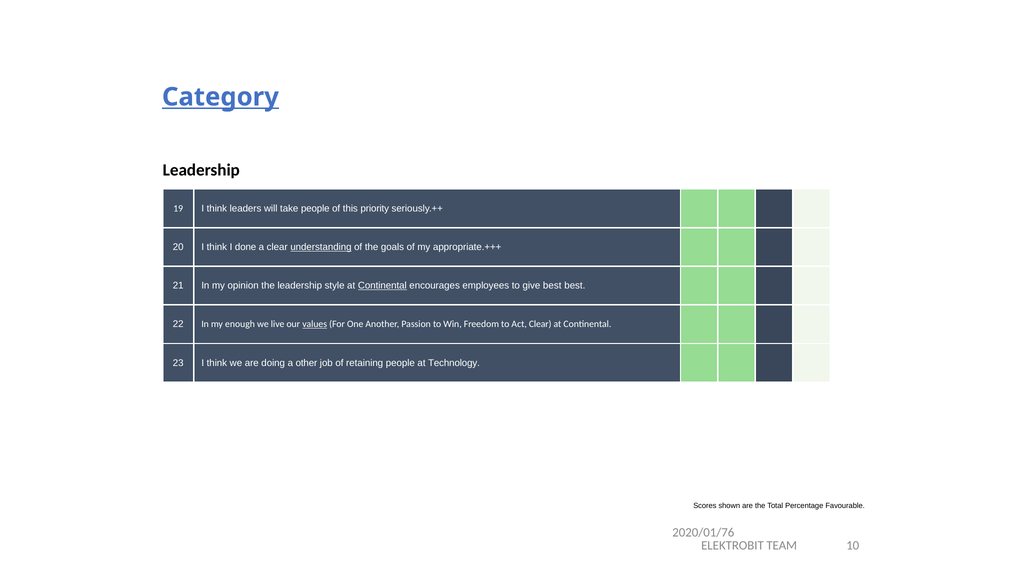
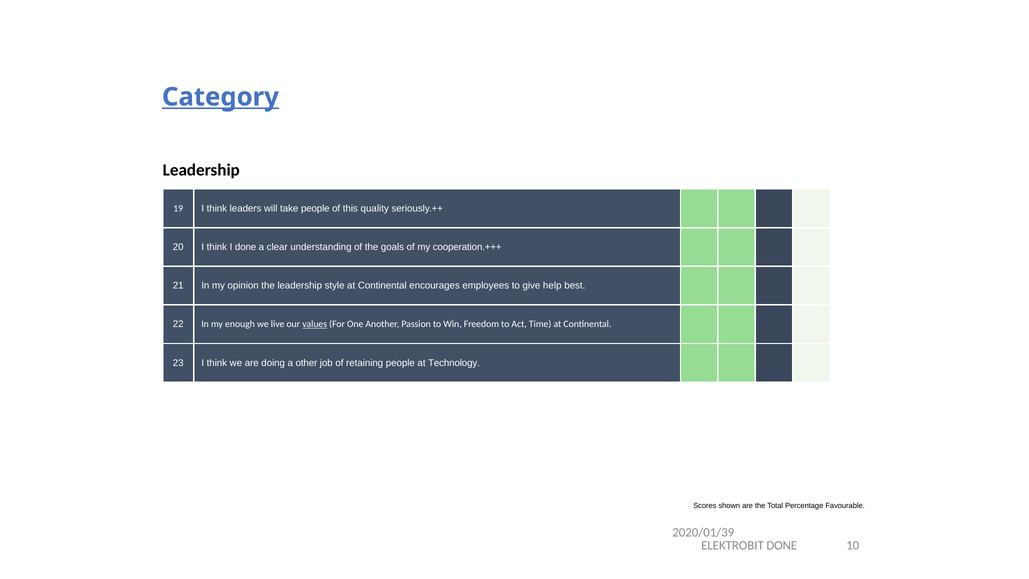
priority: priority -> quality
understanding underline: present -> none
appropriate.+++: appropriate.+++ -> cooperation.+++
Continental at (382, 286) underline: present -> none
give best: best -> help
Act Clear: Clear -> Time
2020/01/76: 2020/01/76 -> 2020/01/39
ELEKTROBIT TEAM: TEAM -> DONE
